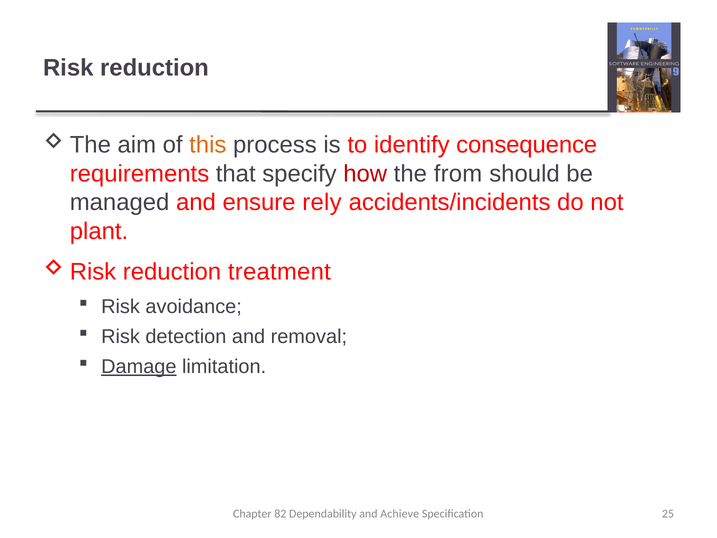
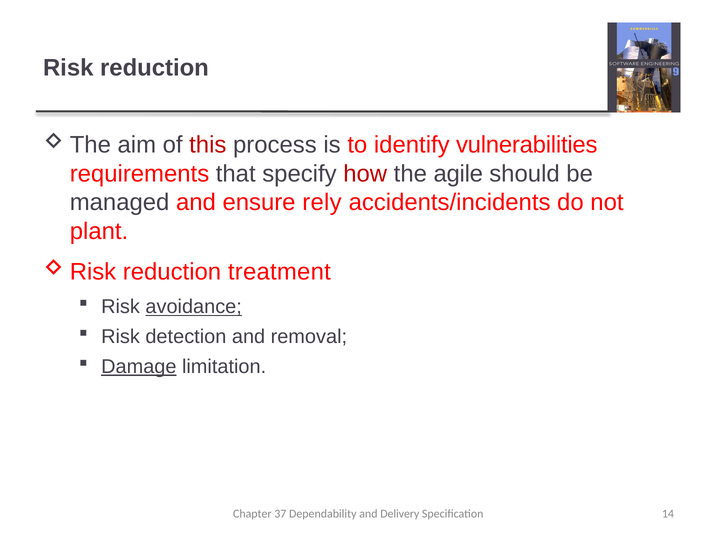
this colour: orange -> red
consequence: consequence -> vulnerabilities
from: from -> agile
avoidance underline: none -> present
82: 82 -> 37
Achieve: Achieve -> Delivery
25: 25 -> 14
